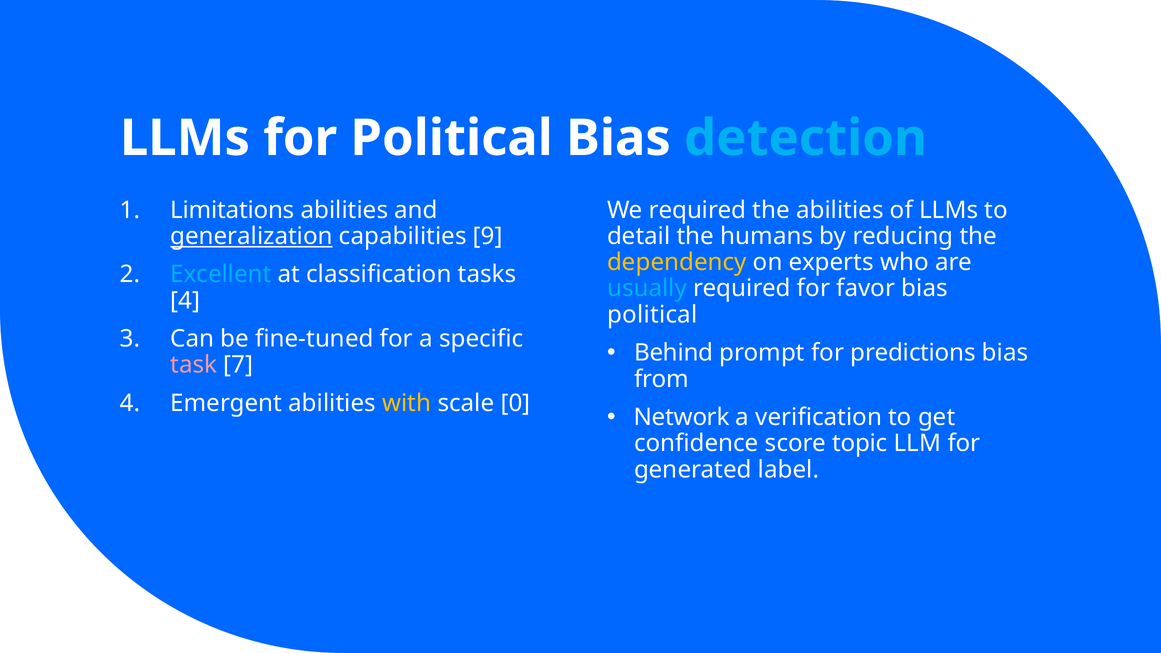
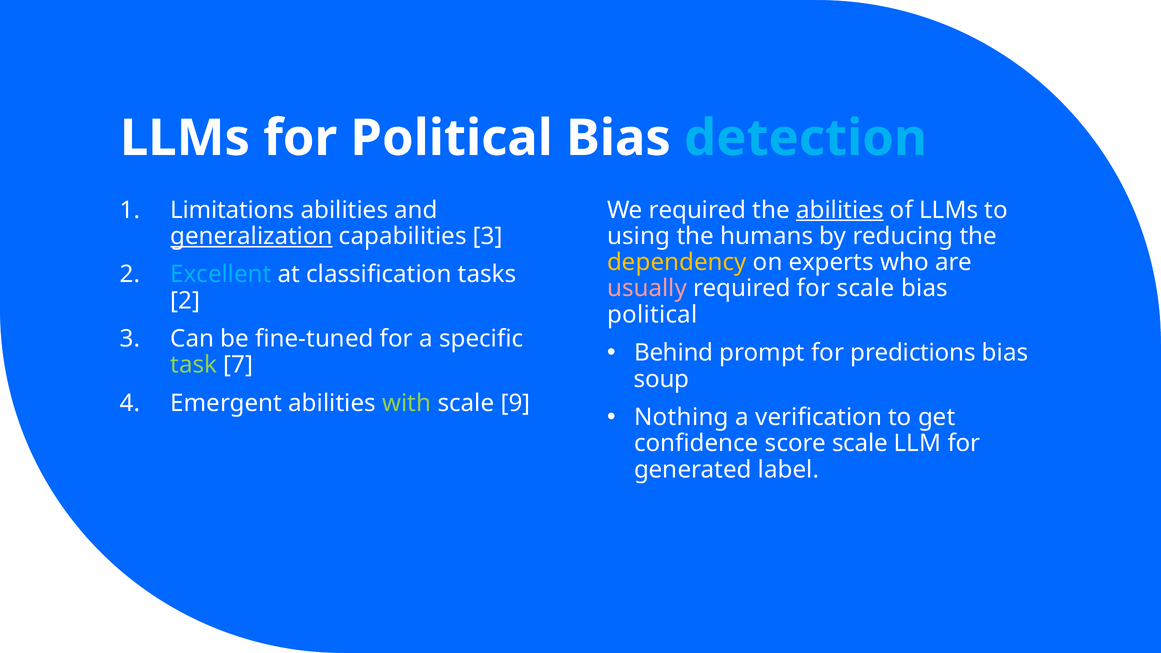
abilities at (840, 210) underline: none -> present
capabilities 9: 9 -> 3
detail: detail -> using
usually colour: light blue -> pink
for favor: favor -> scale
4 at (185, 301): 4 -> 2
task colour: pink -> light green
from: from -> soup
with colour: yellow -> light green
0: 0 -> 9
Network: Network -> Nothing
score topic: topic -> scale
